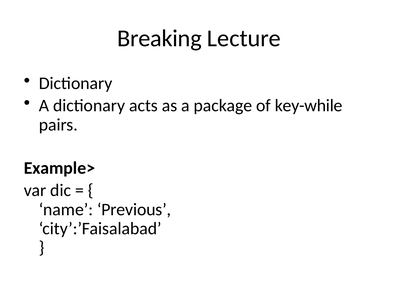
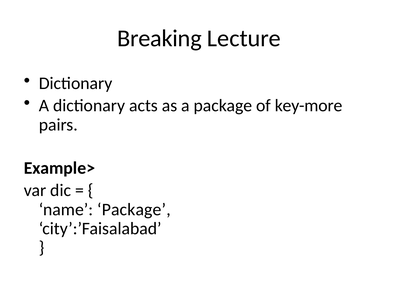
key-while: key-while -> key-more
name Previous: Previous -> Package
